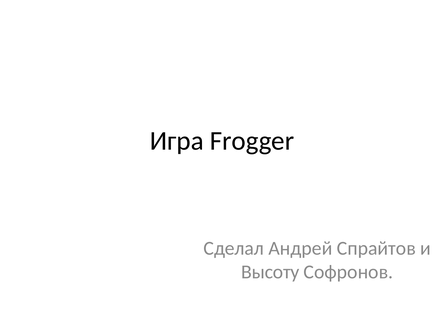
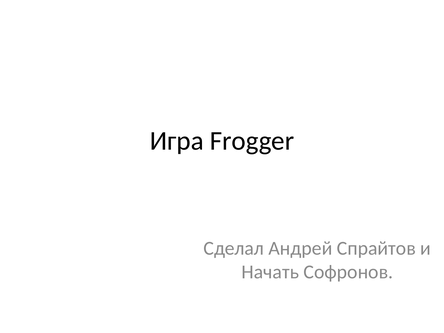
Высоту: Высоту -> Начать
